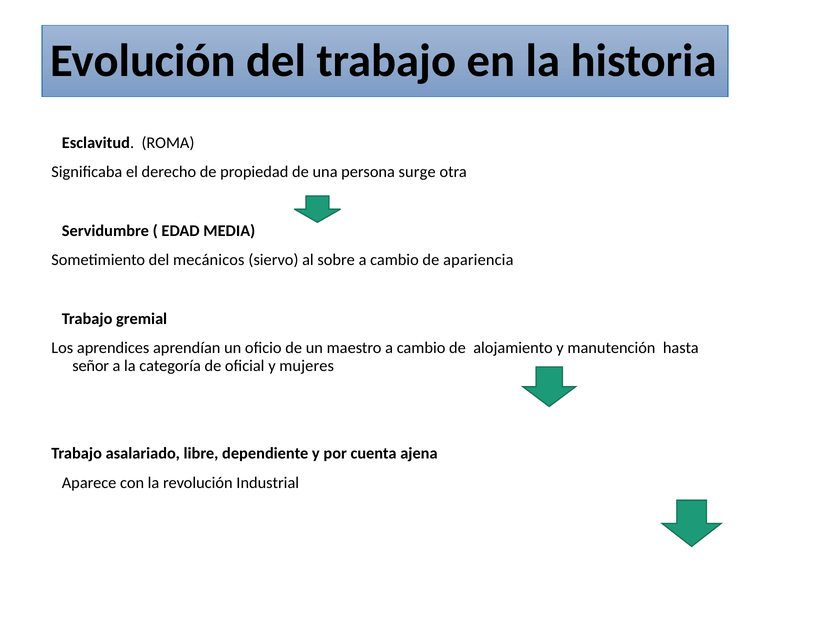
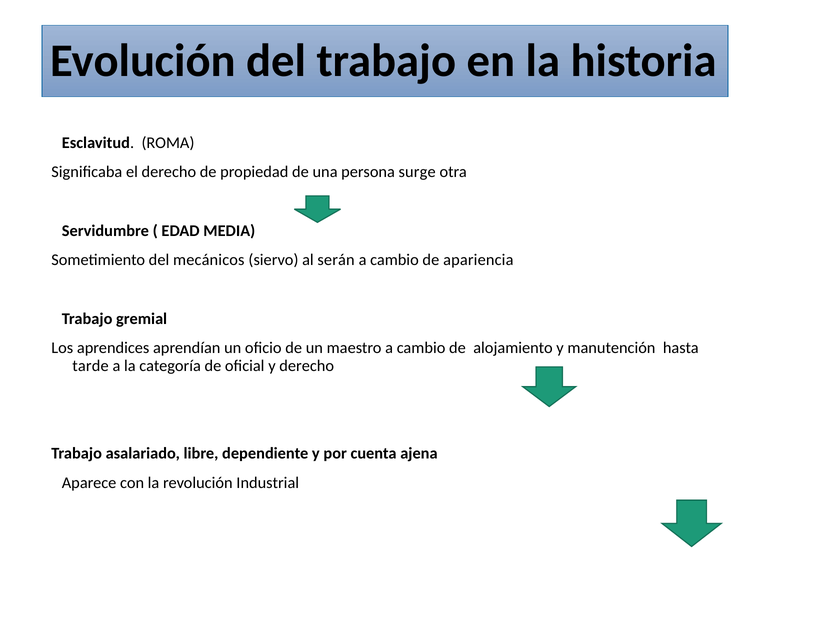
sobre: sobre -> serán
señor: señor -> tarde
y mujeres: mujeres -> derecho
